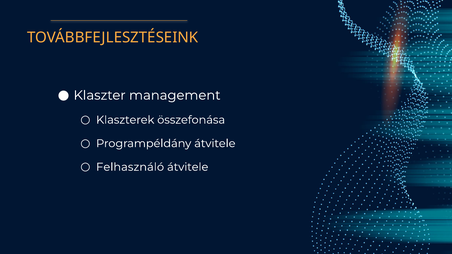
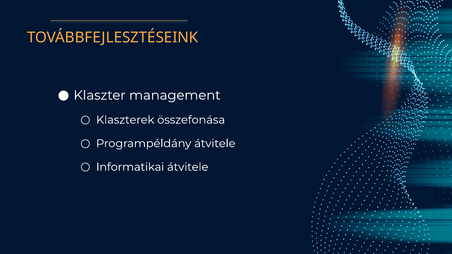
Felhasználó: Felhasználó -> Informatikai
